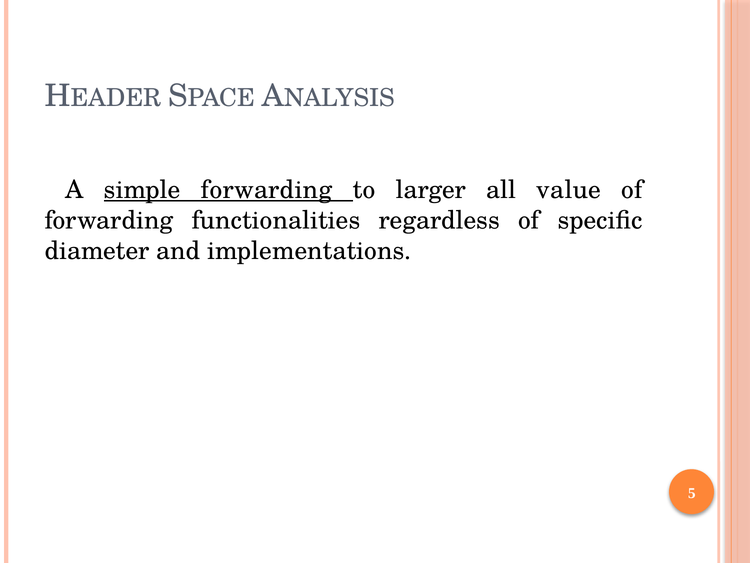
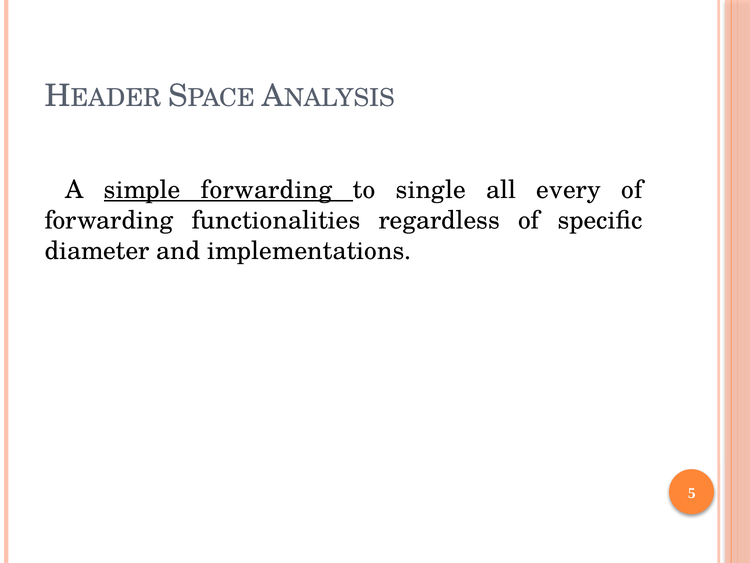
larger: larger -> single
value: value -> every
